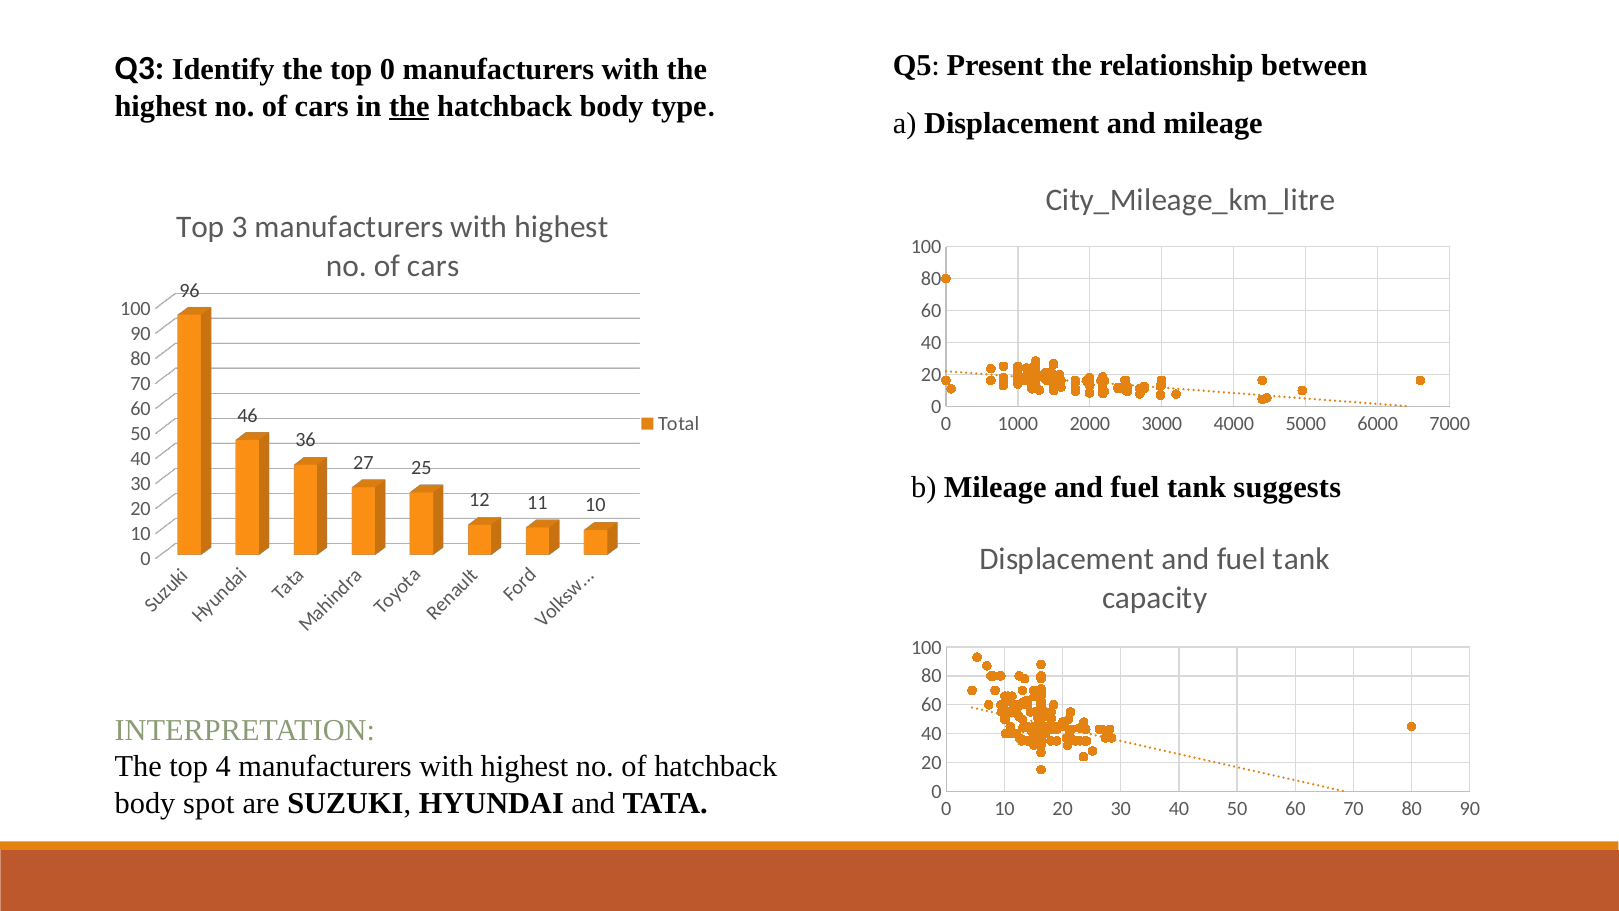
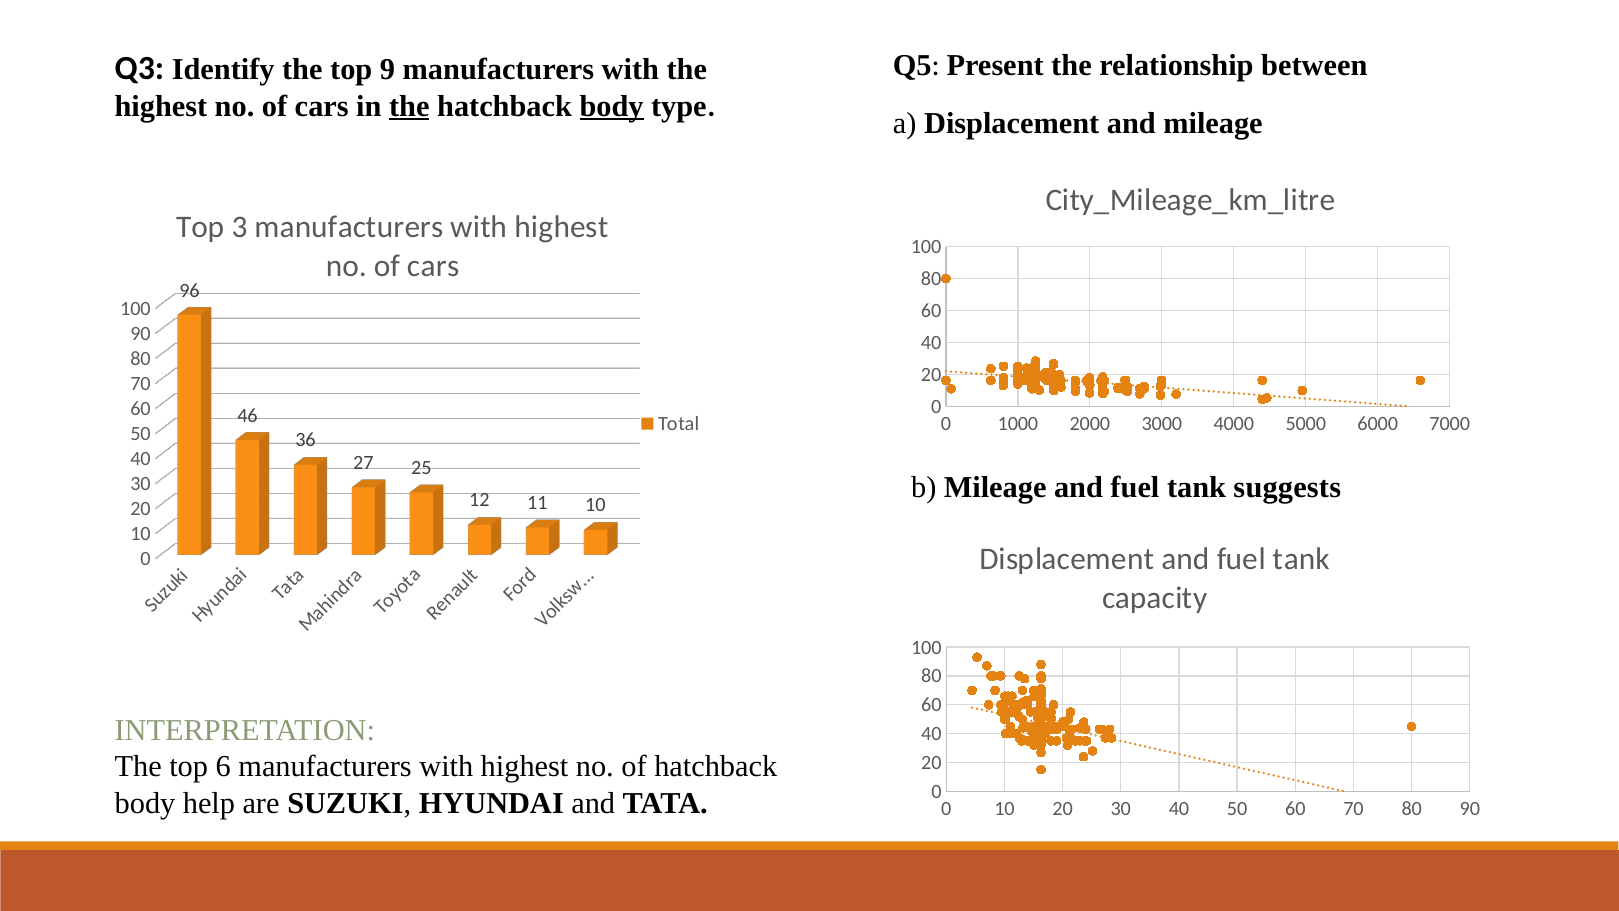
top 0: 0 -> 9
body at (612, 106) underline: none -> present
4: 4 -> 6
spot: spot -> help
